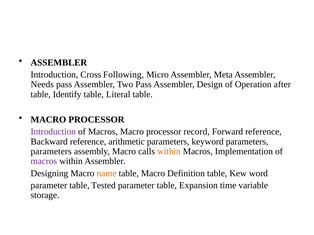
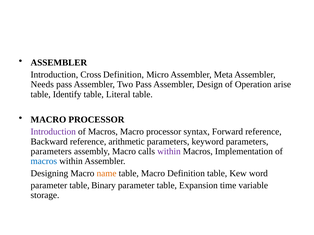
Cross Following: Following -> Definition
after: after -> arise
record: record -> syntax
within at (169, 152) colour: orange -> purple
macros at (44, 162) colour: purple -> blue
Tested: Tested -> Binary
